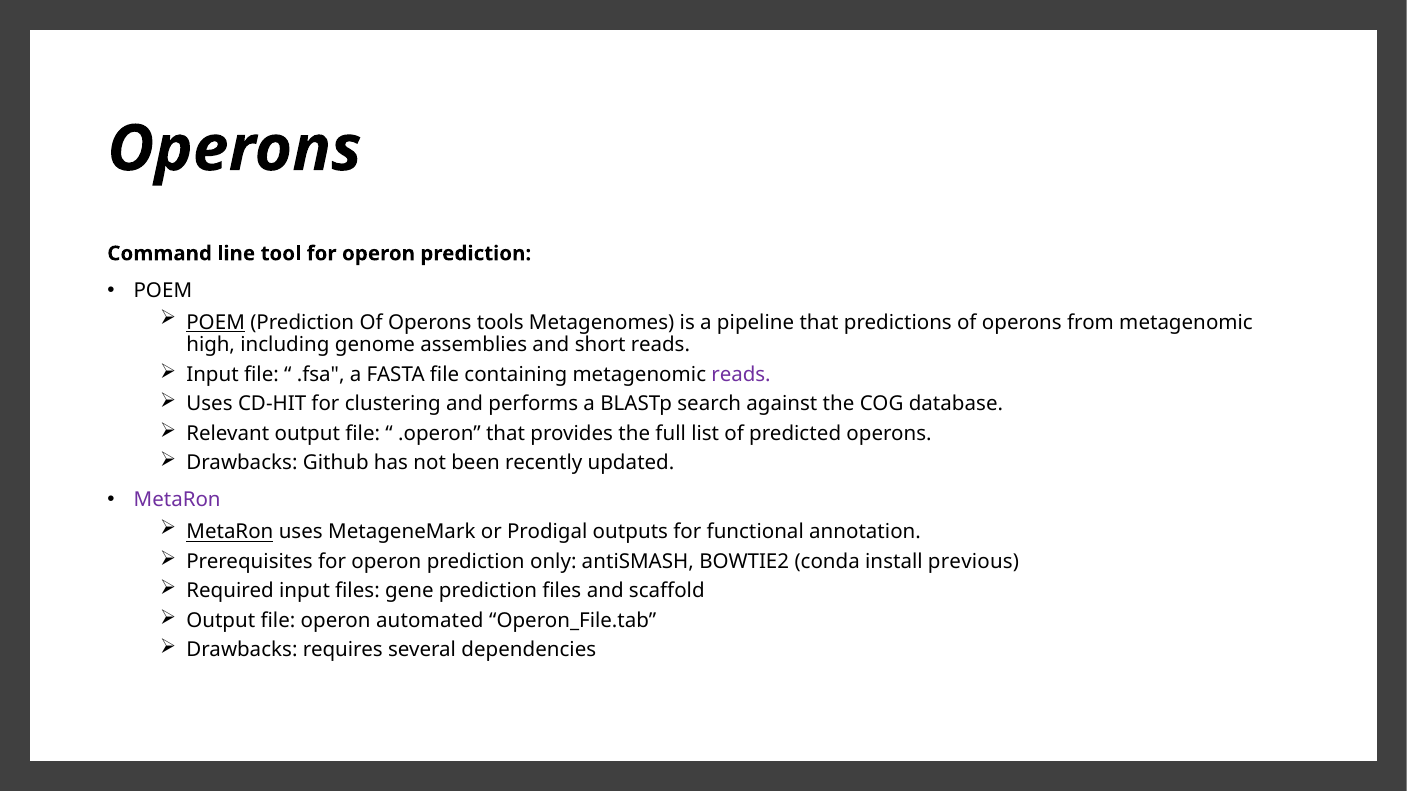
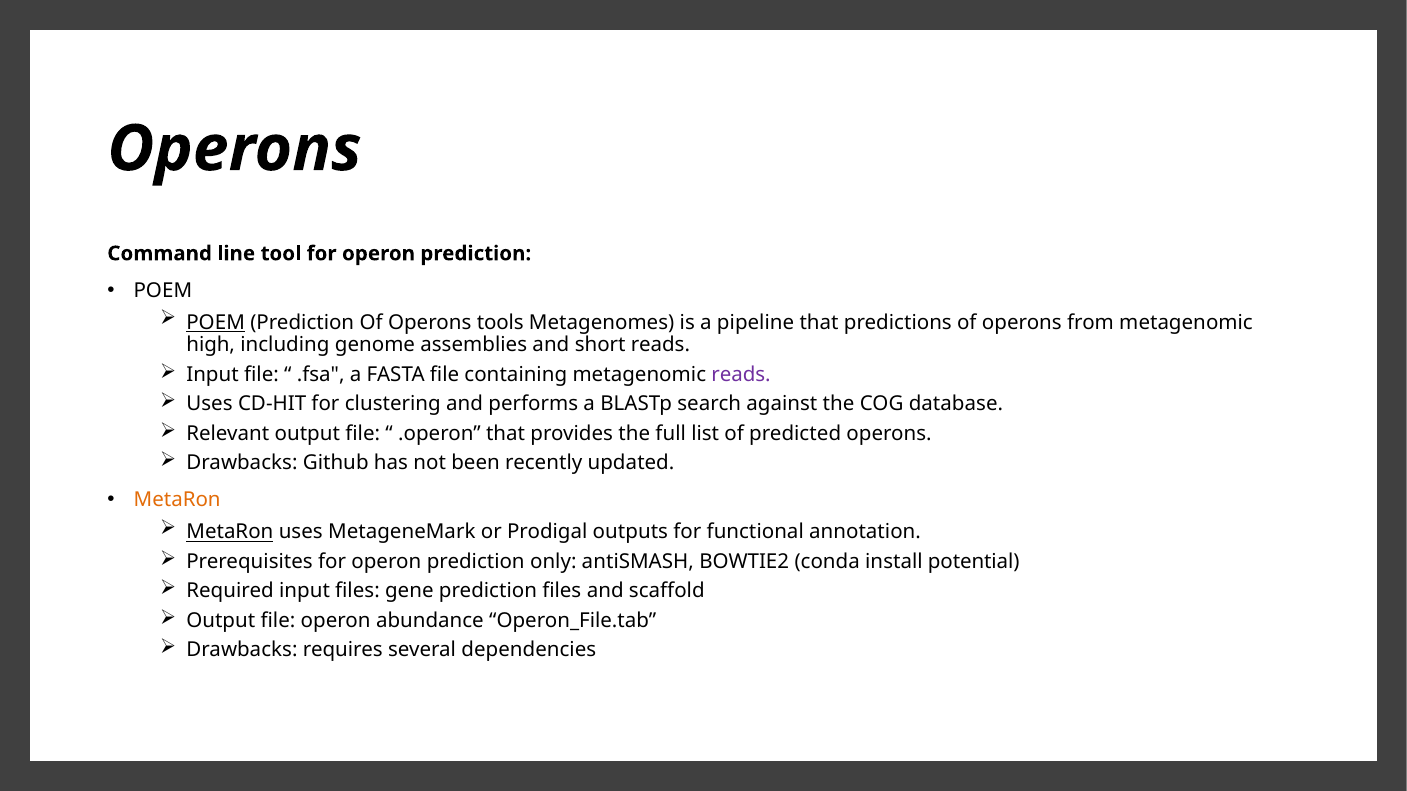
MetaRon at (177, 500) colour: purple -> orange
previous: previous -> potential
automated: automated -> abundance
